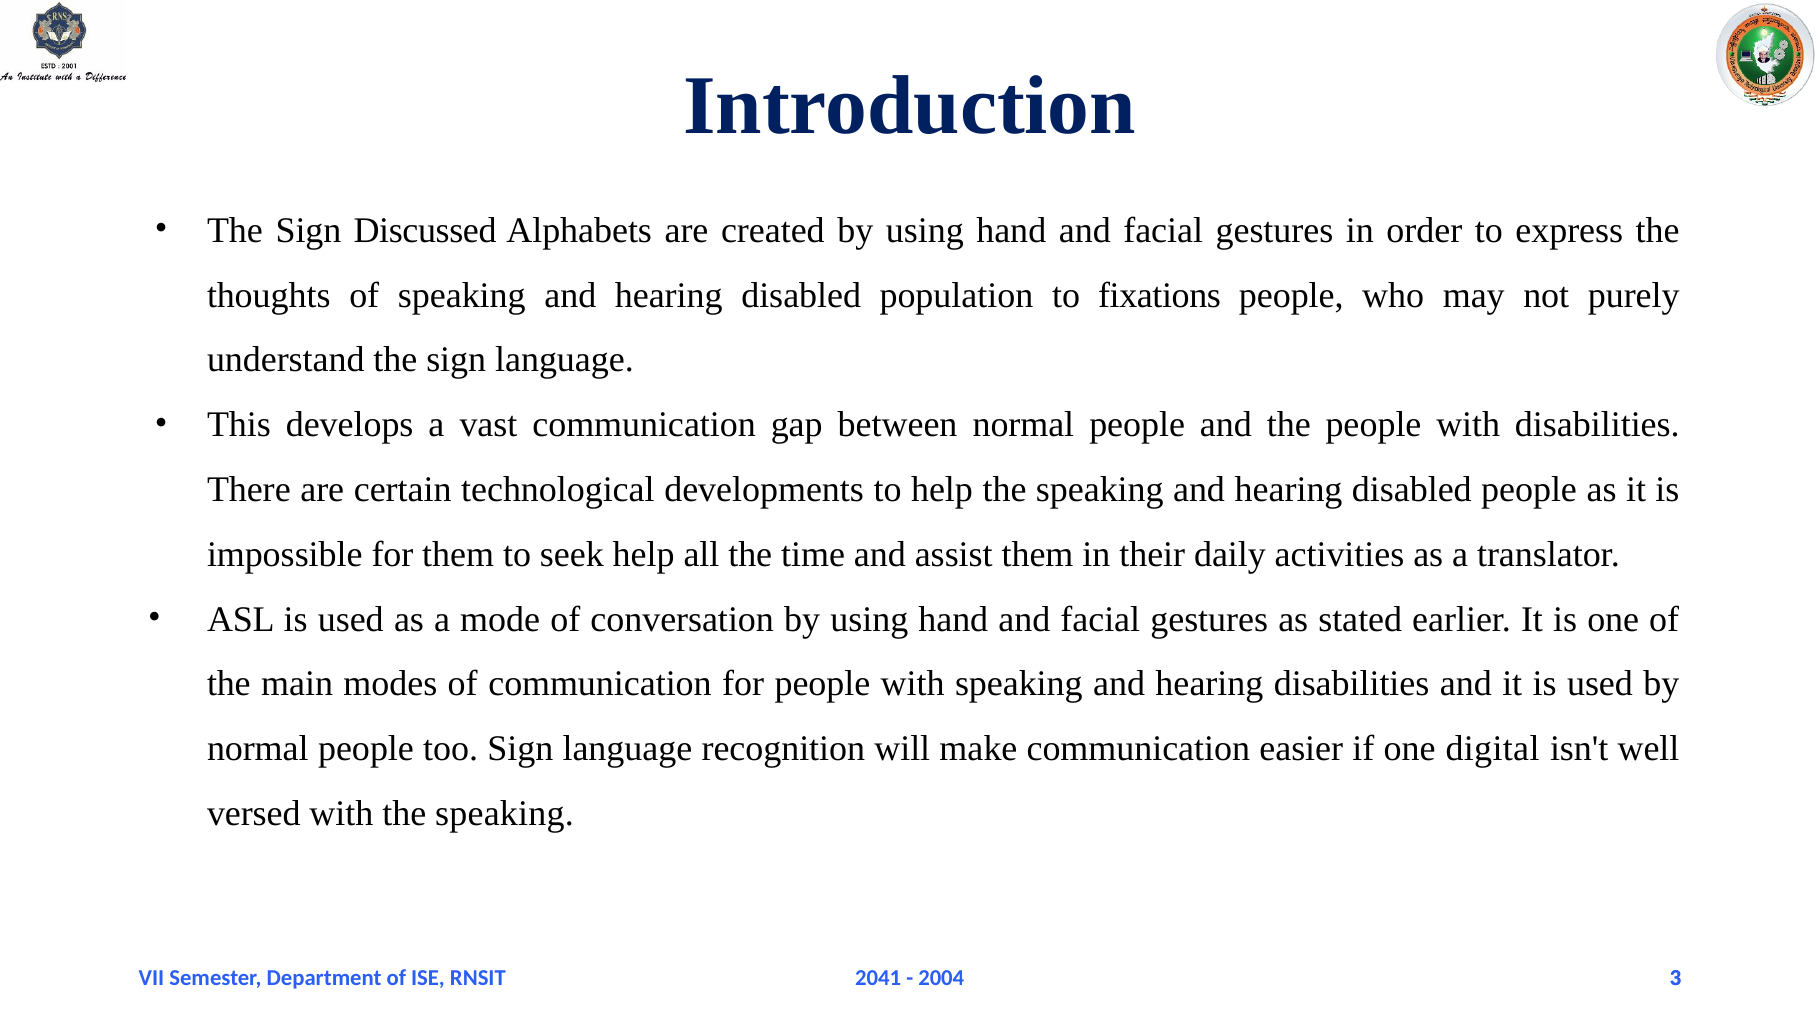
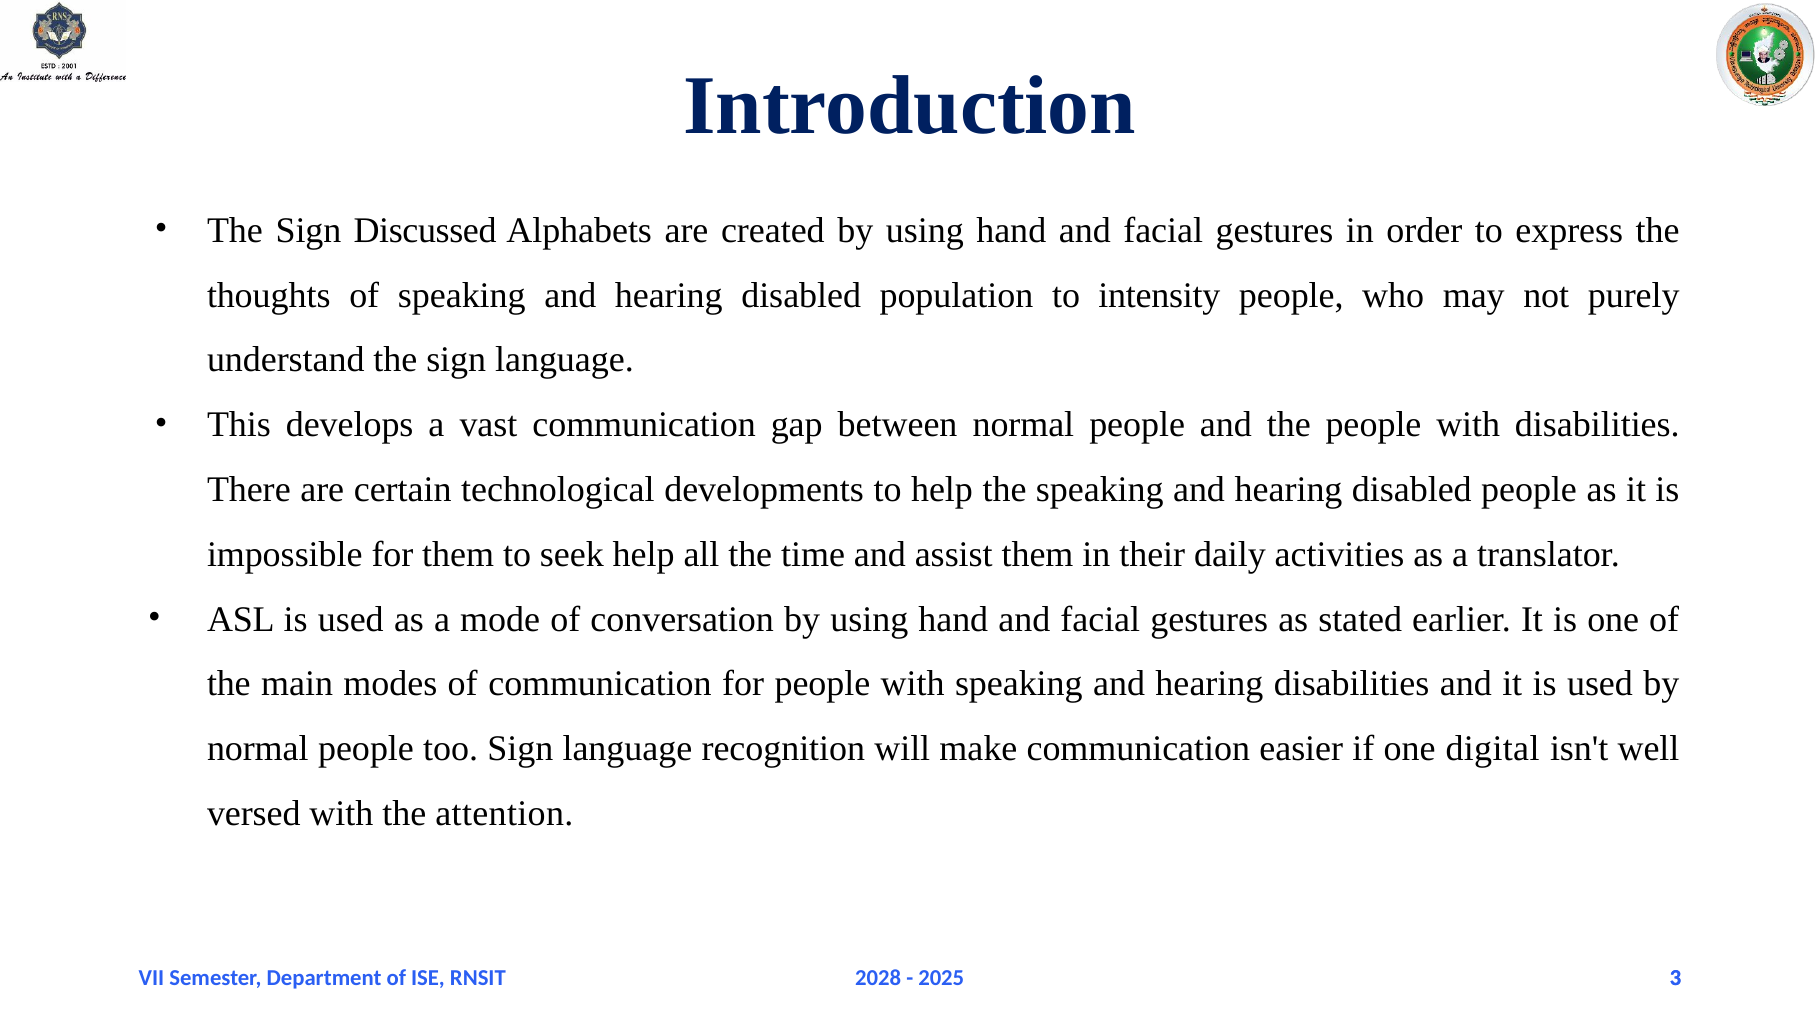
fixations: fixations -> intensity
with the speaking: speaking -> attention
2041: 2041 -> 2028
2004: 2004 -> 2025
